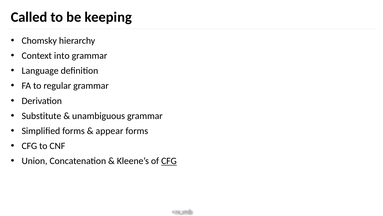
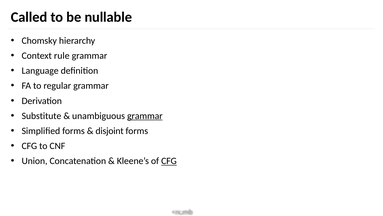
keeping: keeping -> nullable
into: into -> rule
grammar at (145, 116) underline: none -> present
appear: appear -> disjoint
